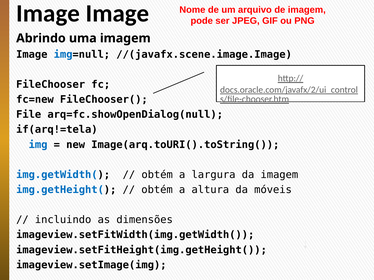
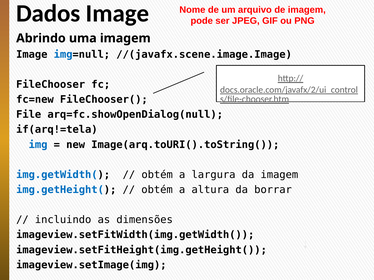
Image at (48, 14): Image -> Dados
móveis: móveis -> borrar
